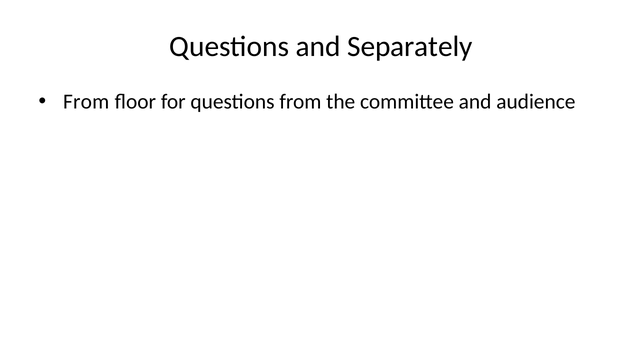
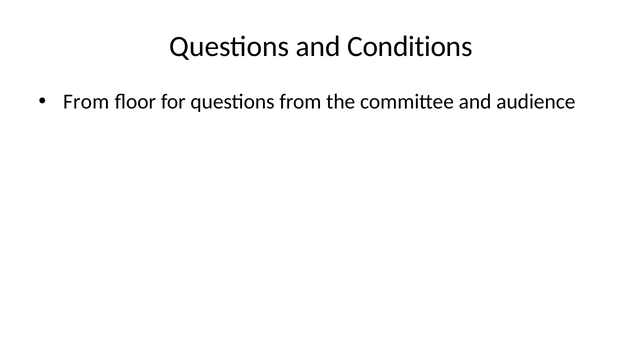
Separately: Separately -> Conditions
